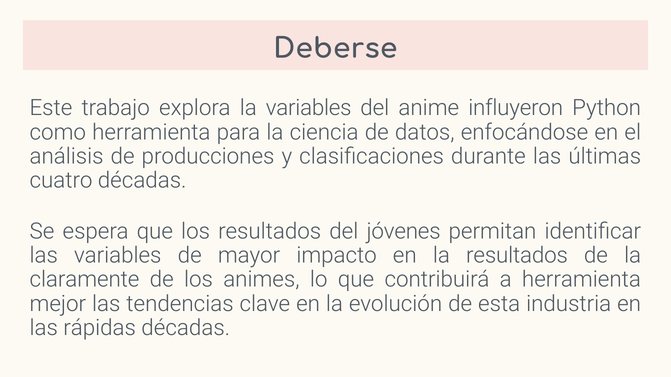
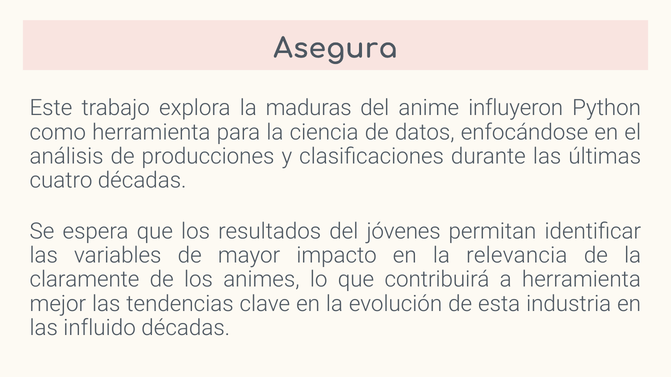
Deberse: Deberse -> Asegura
la variables: variables -> maduras
la resultados: resultados -> relevancia
rápidas: rápidas -> influido
